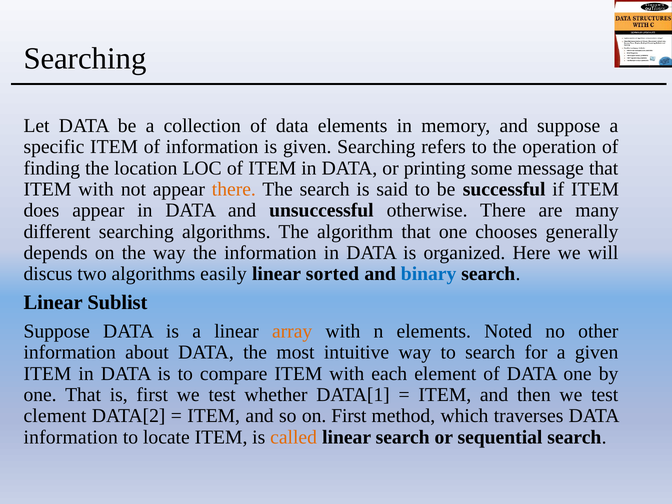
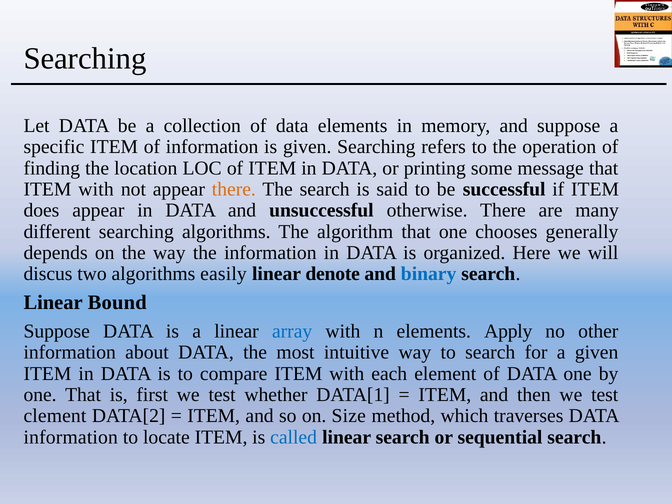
sorted: sorted -> denote
Sublist: Sublist -> Bound
array colour: orange -> blue
Noted: Noted -> Apply
on First: First -> Size
called colour: orange -> blue
